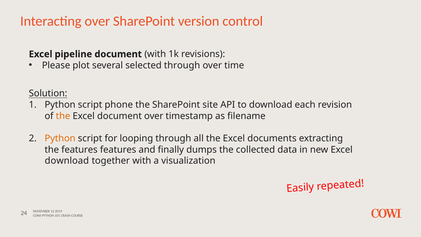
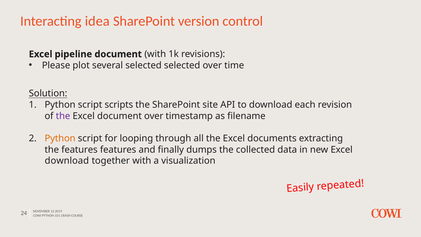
Interacting over: over -> idea
selected through: through -> selected
phone: phone -> scripts
the at (63, 116) colour: orange -> purple
